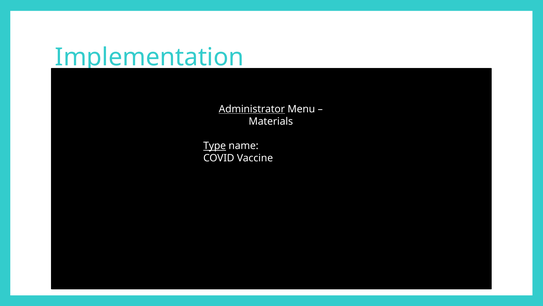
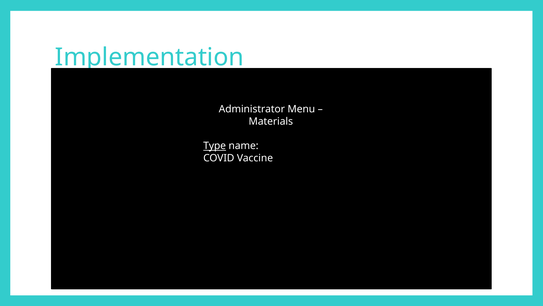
Administrator underline: present -> none
